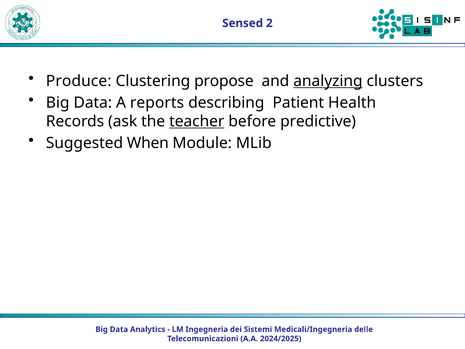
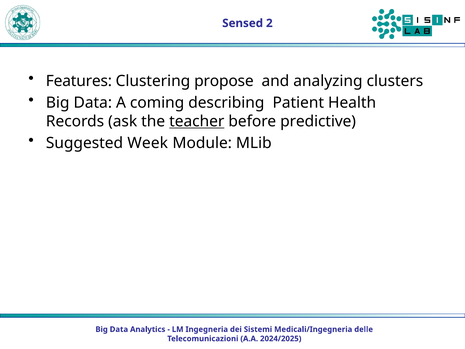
Produce: Produce -> Features
analyzing underline: present -> none
reports: reports -> coming
When: When -> Week
